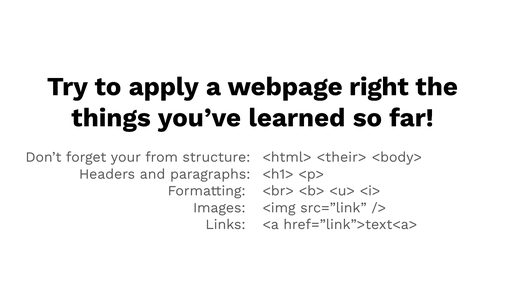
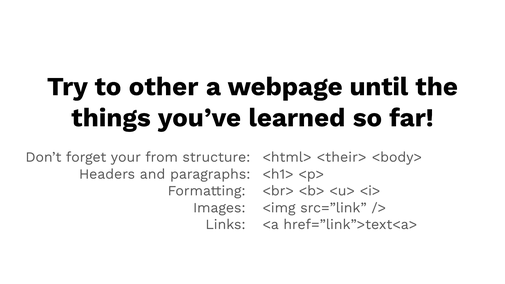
apply: apply -> other
right: right -> until
